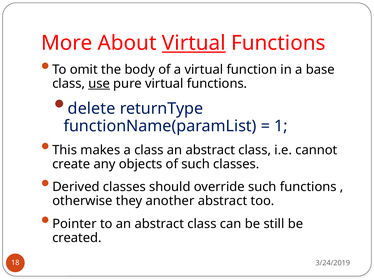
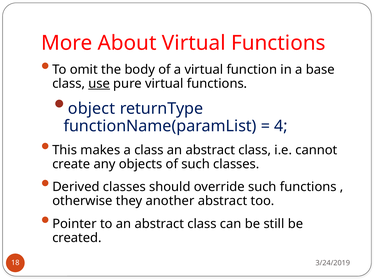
Virtual at (194, 43) underline: present -> none
delete: delete -> object
1: 1 -> 4
